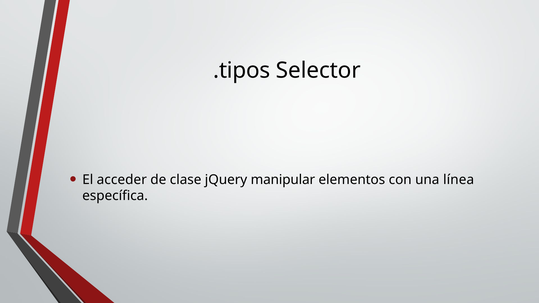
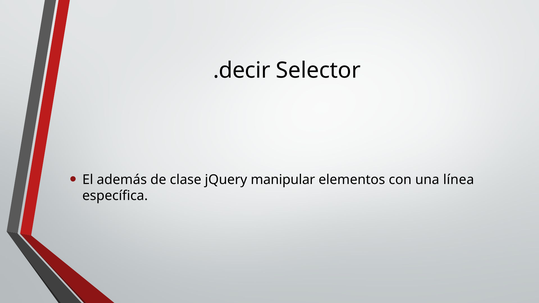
.tipos: .tipos -> .decir
acceder: acceder -> además
